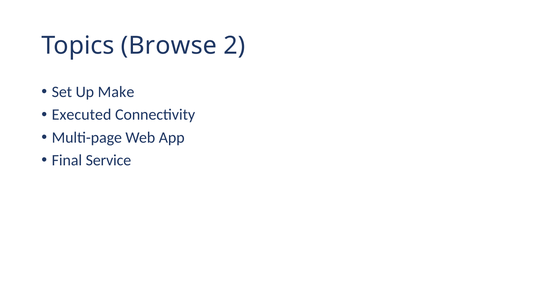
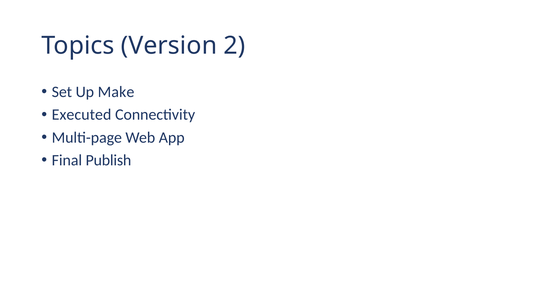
Browse: Browse -> Version
Service: Service -> Publish
